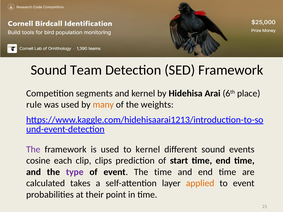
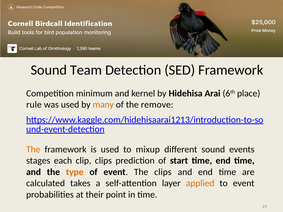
segments: segments -> minimum
weights: weights -> remove
The at (33, 149) colour: purple -> orange
to kernel: kernel -> mixup
cosine: cosine -> stages
type colour: purple -> orange
The time: time -> clips
